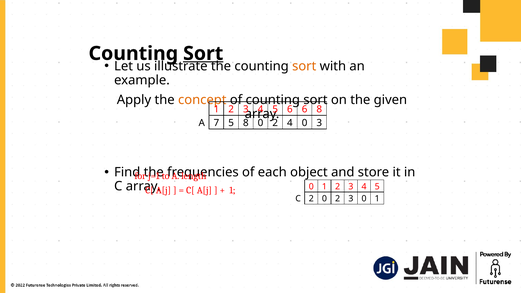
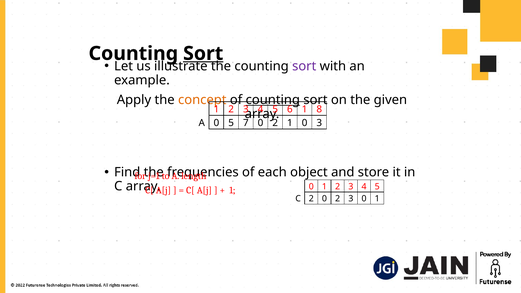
sort at (304, 66) colour: orange -> purple
counting at (273, 100) underline: none -> present
6 6: 6 -> 1
A 7: 7 -> 0
5 8: 8 -> 7
2 4: 4 -> 1
